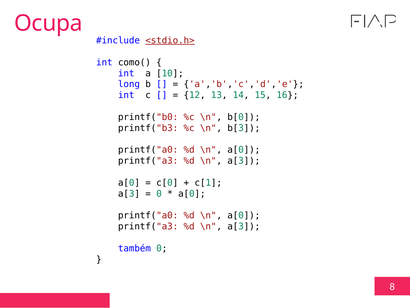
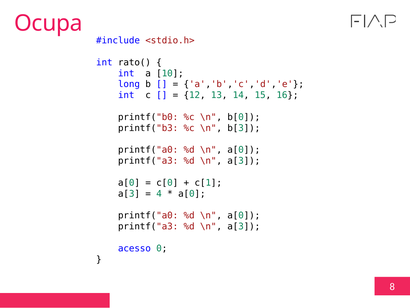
<stdio.h> underline: present -> none
como(: como( -> rato(
0 at (159, 193): 0 -> 4
também: também -> acesso
